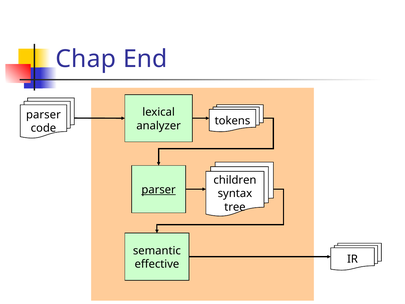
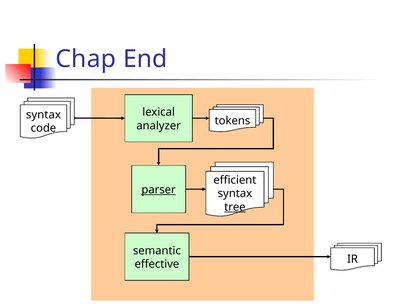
parser at (43, 115): parser -> syntax
children: children -> efficient
tree underline: none -> present
